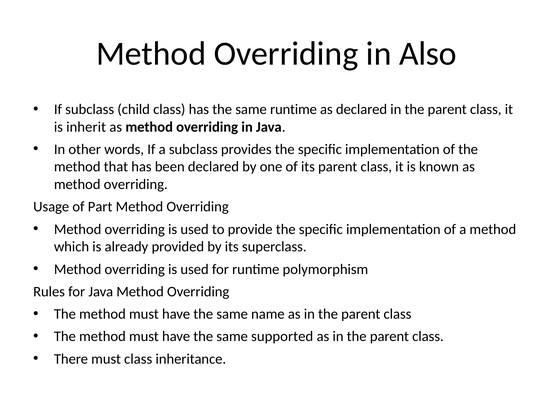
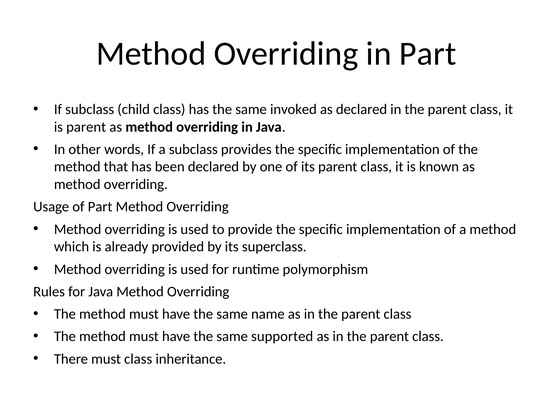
in Also: Also -> Part
same runtime: runtime -> invoked
is inherit: inherit -> parent
